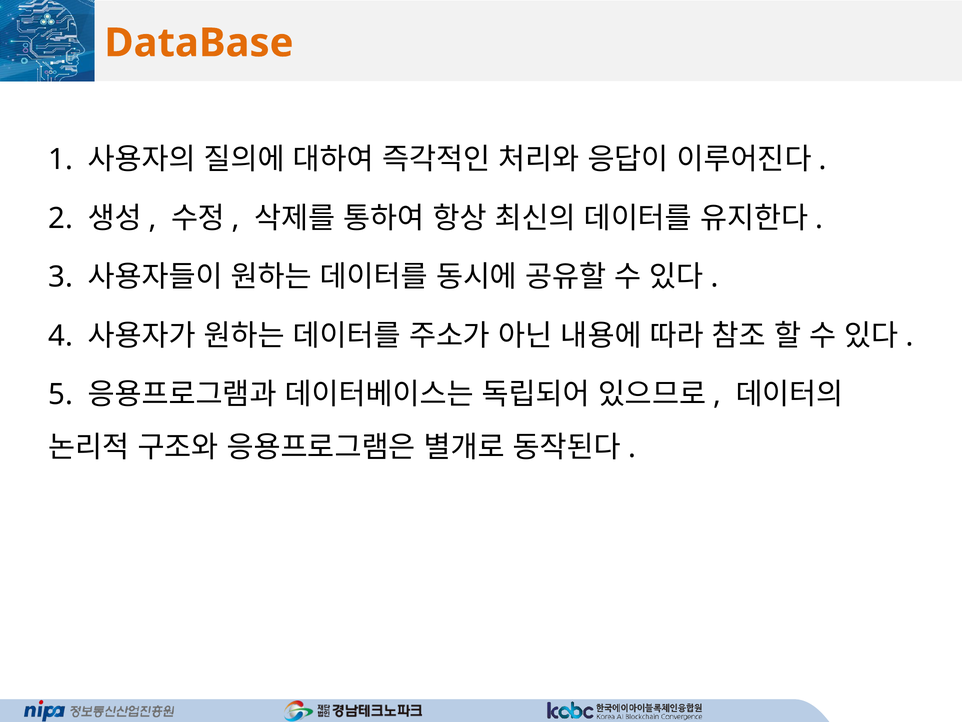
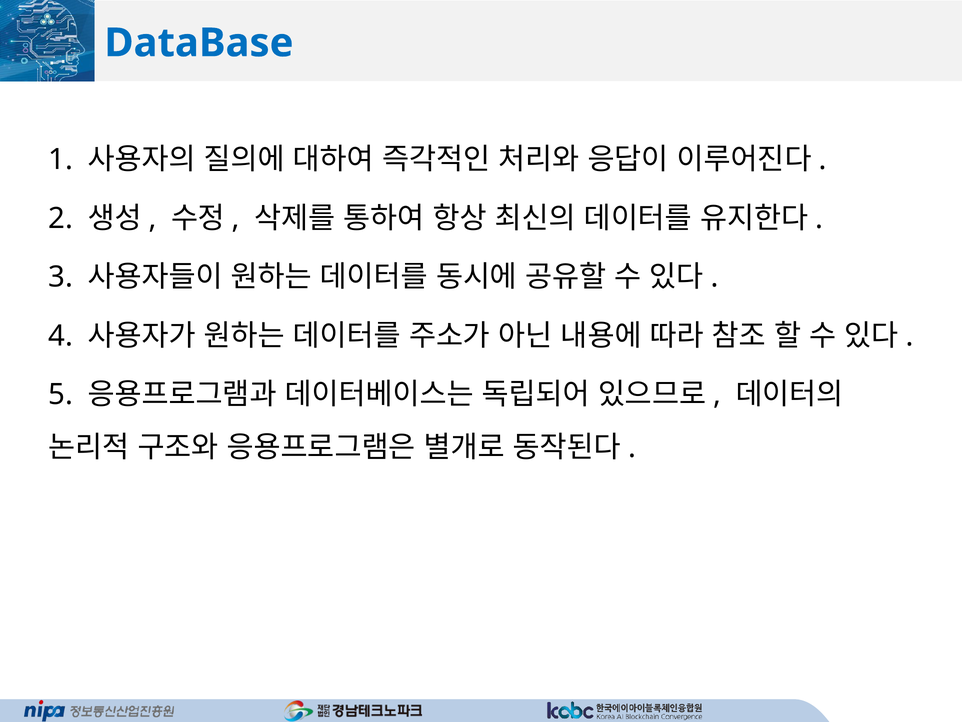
DataBase colour: orange -> blue
